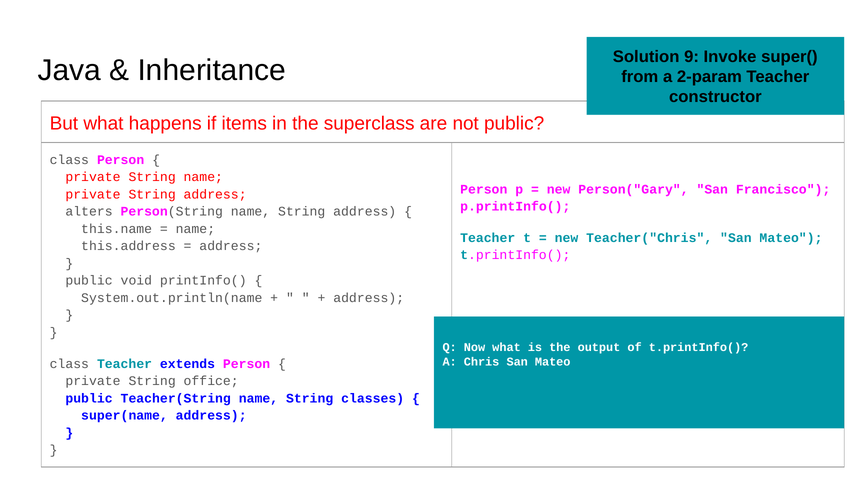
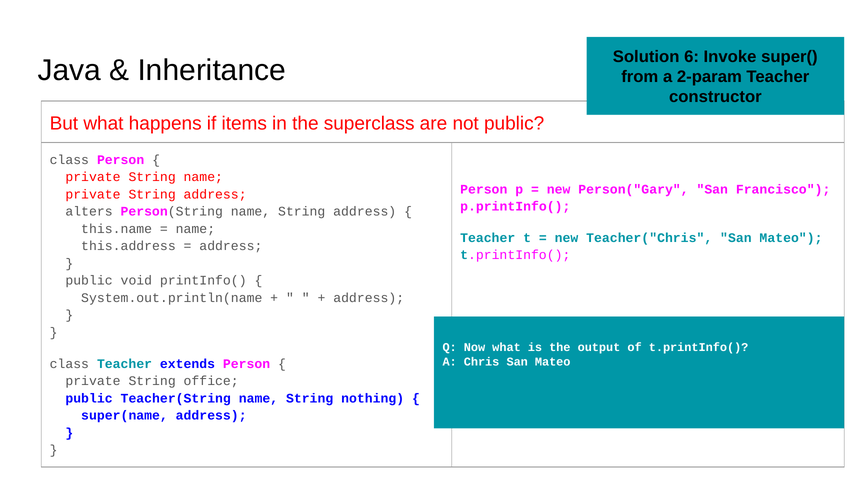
9: 9 -> 6
classes: classes -> nothing
